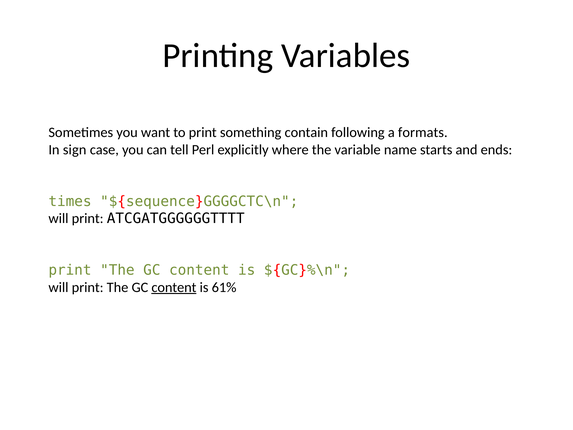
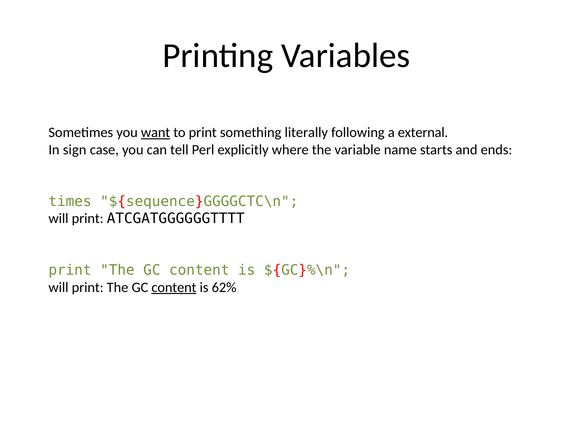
want underline: none -> present
contain: contain -> literally
formats: formats -> external
61%: 61% -> 62%
